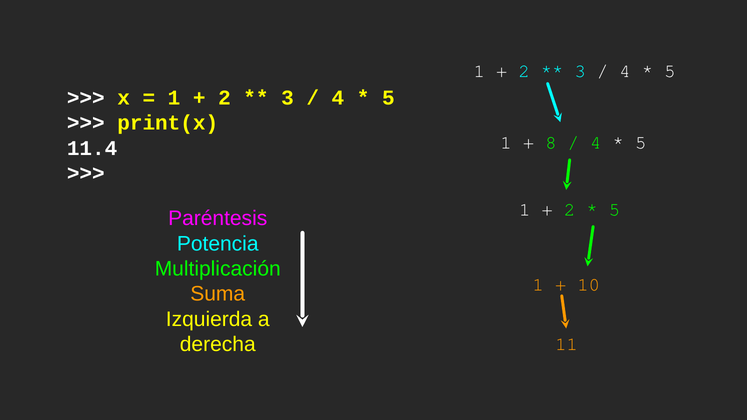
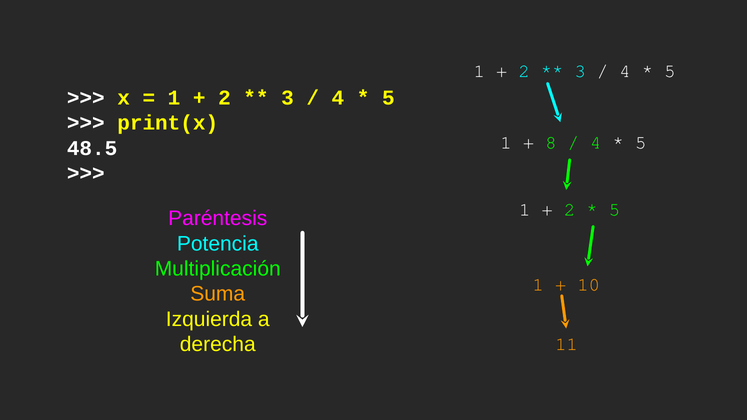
11.4: 11.4 -> 48.5
